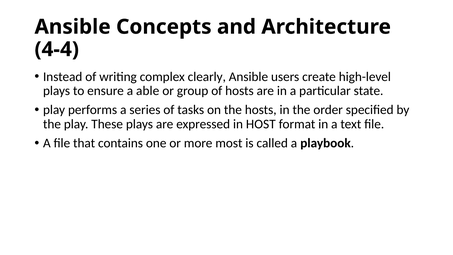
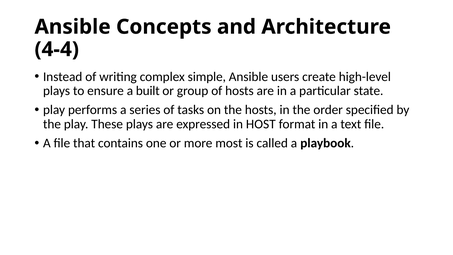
clearly: clearly -> simple
able: able -> built
